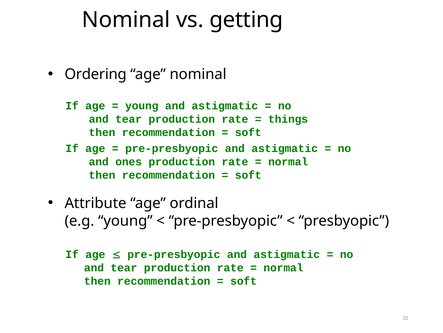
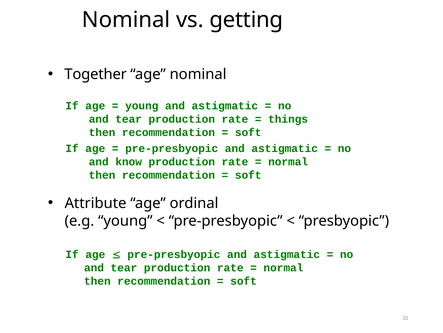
Ordering: Ordering -> Together
ones: ones -> know
